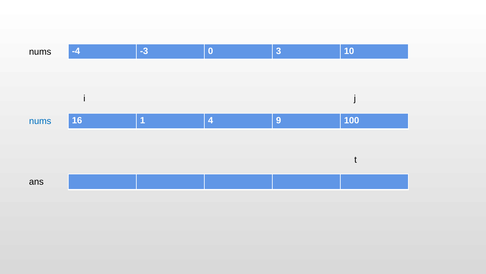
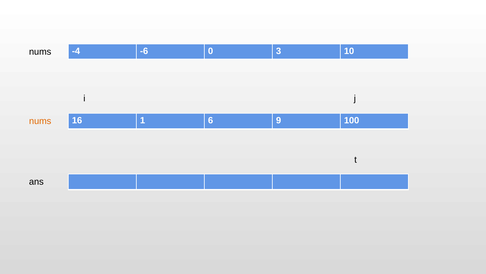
-3: -3 -> -6
4: 4 -> 6
nums at (40, 121) colour: blue -> orange
